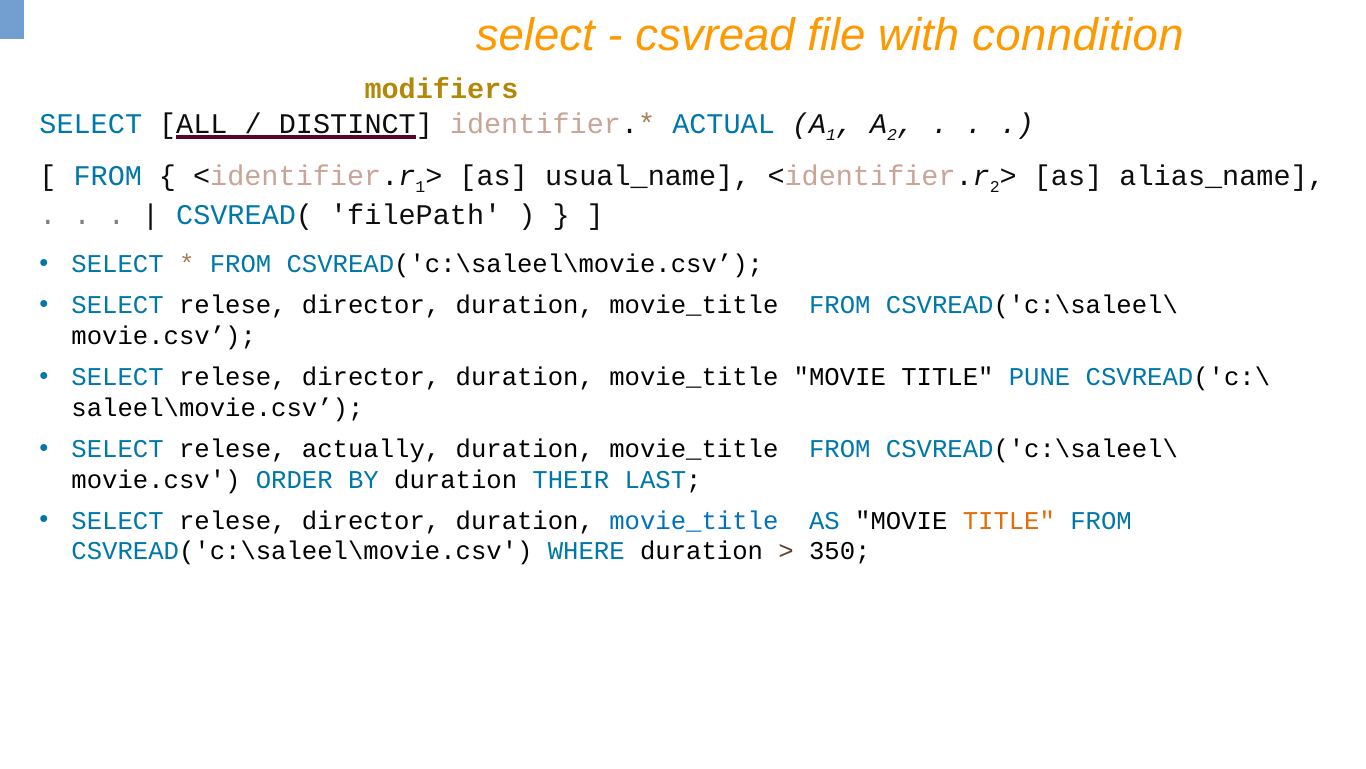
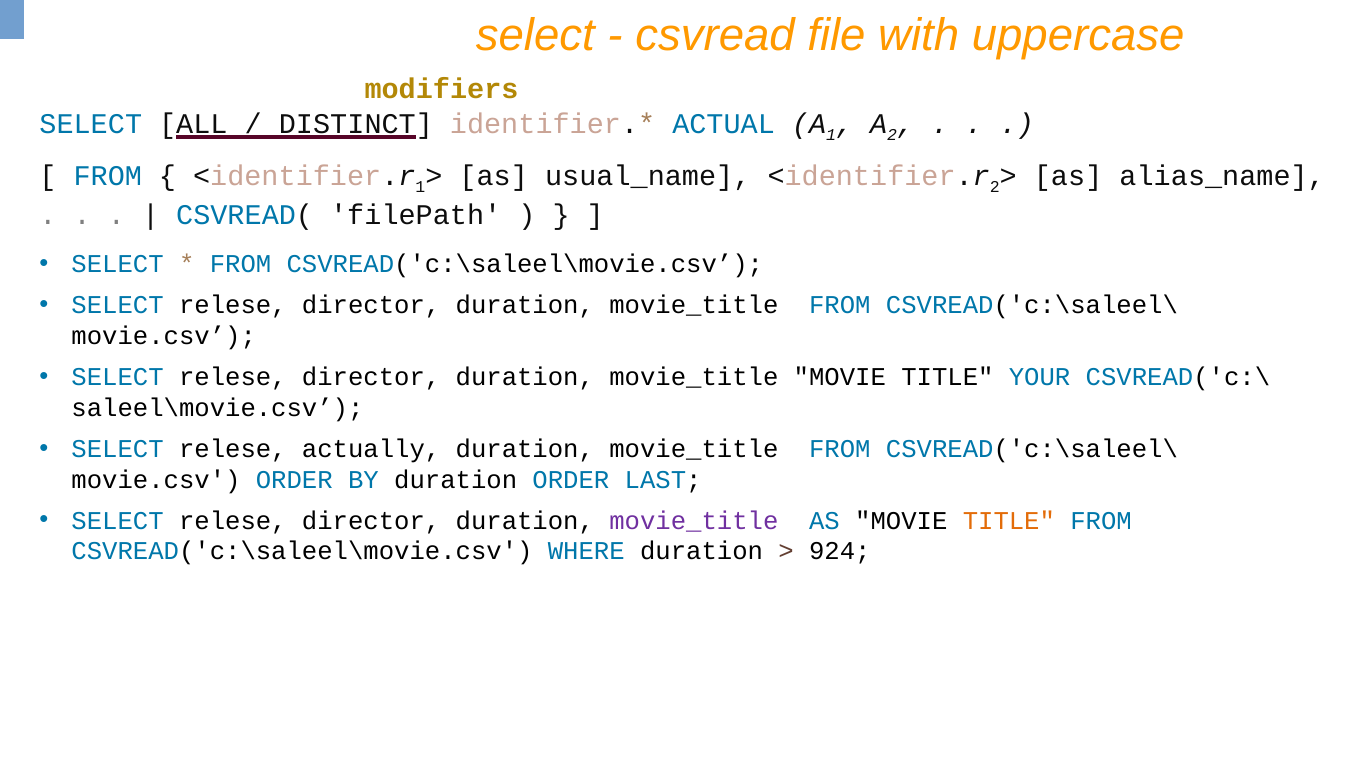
conndition: conndition -> uppercase
PUNE: PUNE -> YOUR
duration THEIR: THEIR -> ORDER
movie_title at (694, 520) colour: blue -> purple
350: 350 -> 924
